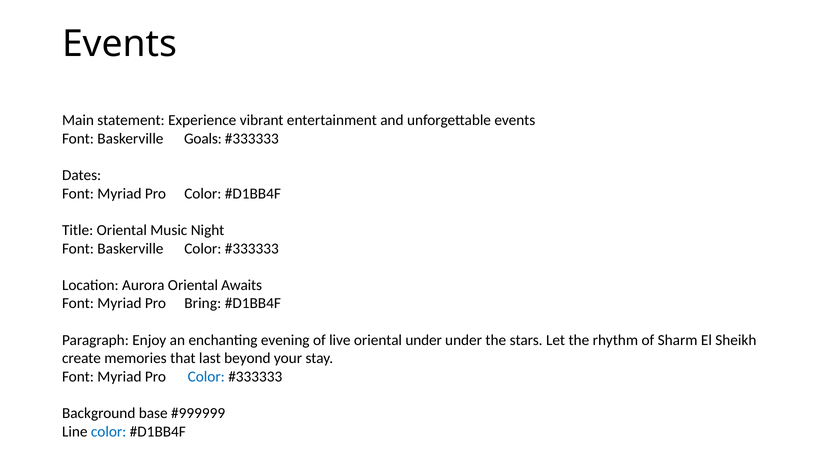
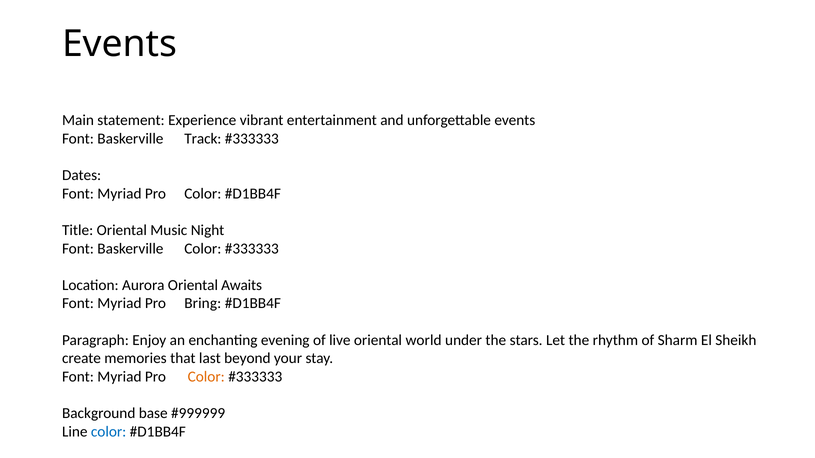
Goals: Goals -> Track
oriental under: under -> world
Color at (206, 377) colour: blue -> orange
